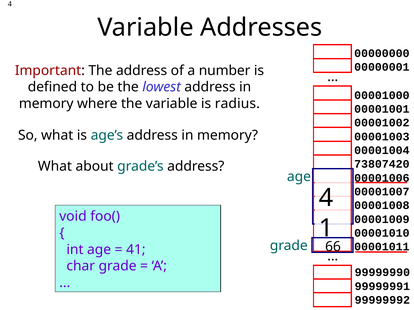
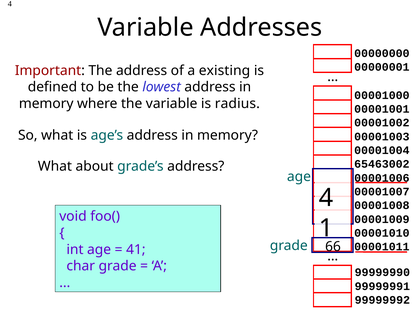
number: number -> existing
73807420: 73807420 -> 65463002
